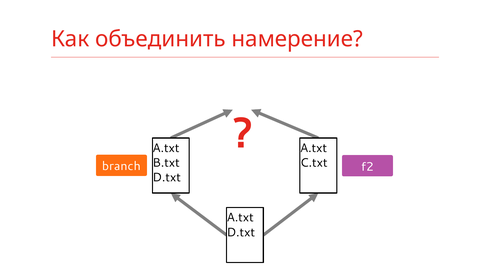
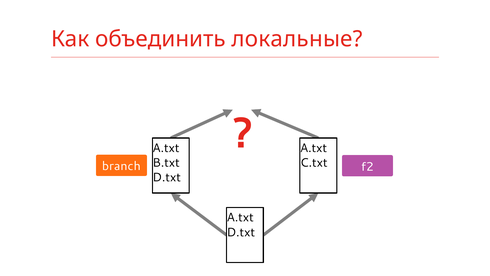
намерение: намерение -> локальные
